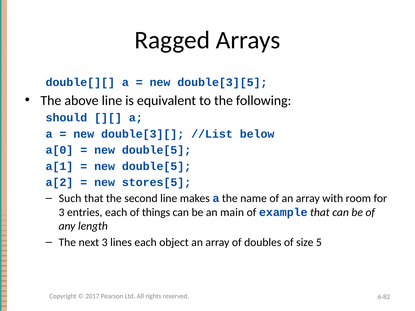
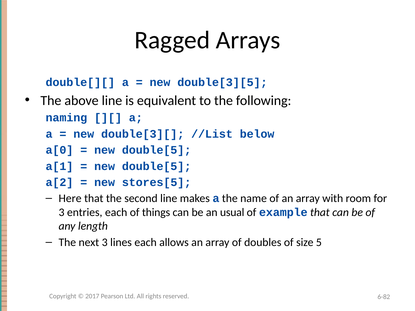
should: should -> naming
Such: Such -> Here
main: main -> usual
object: object -> allows
